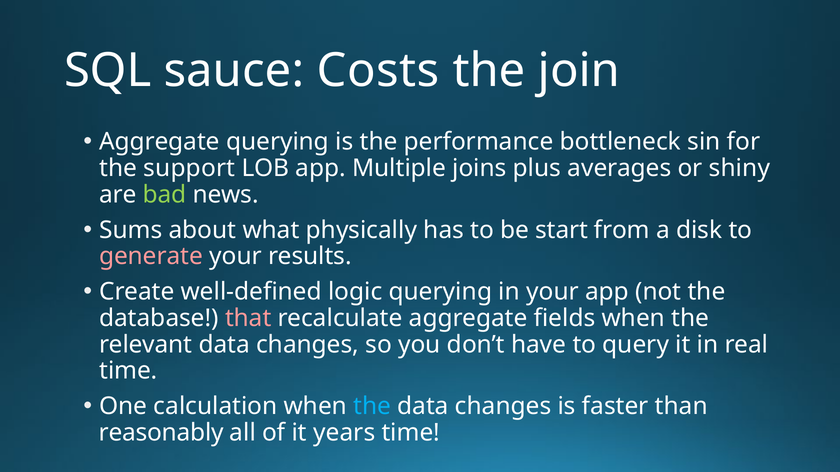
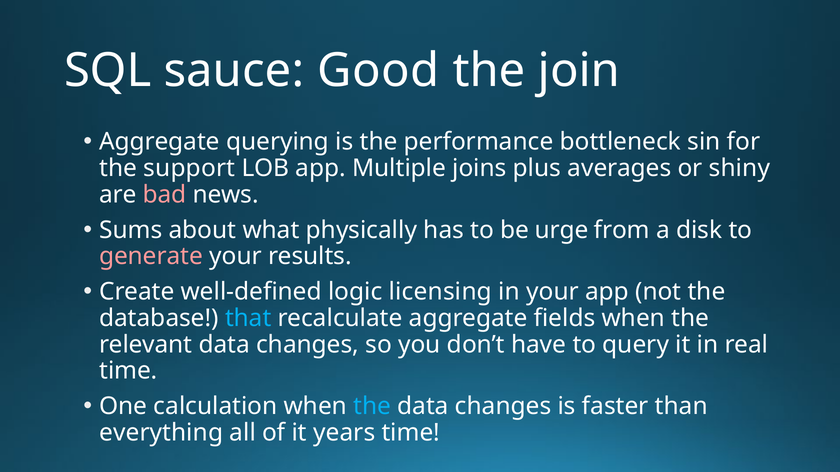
Costs: Costs -> Good
bad colour: light green -> pink
start: start -> urge
logic querying: querying -> licensing
that colour: pink -> light blue
reasonably: reasonably -> everything
